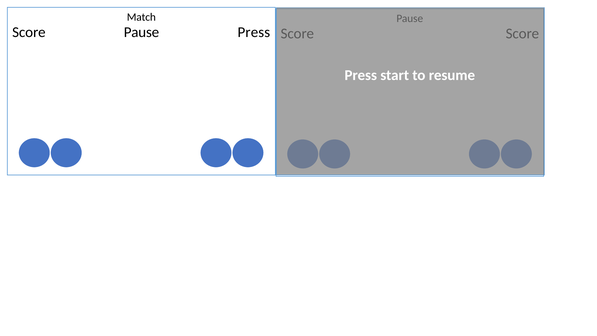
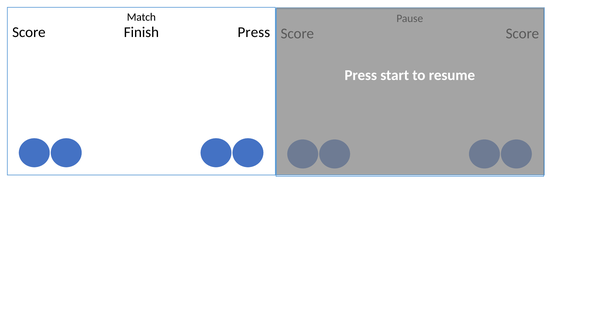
Pause at (141, 32): Pause -> Finish
